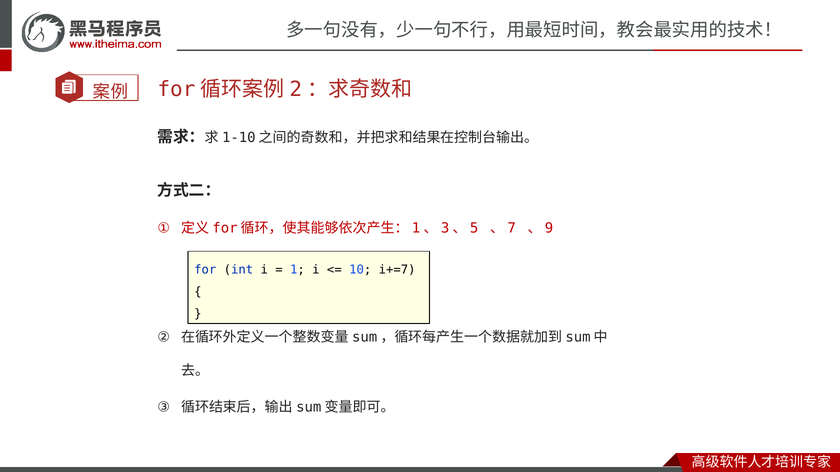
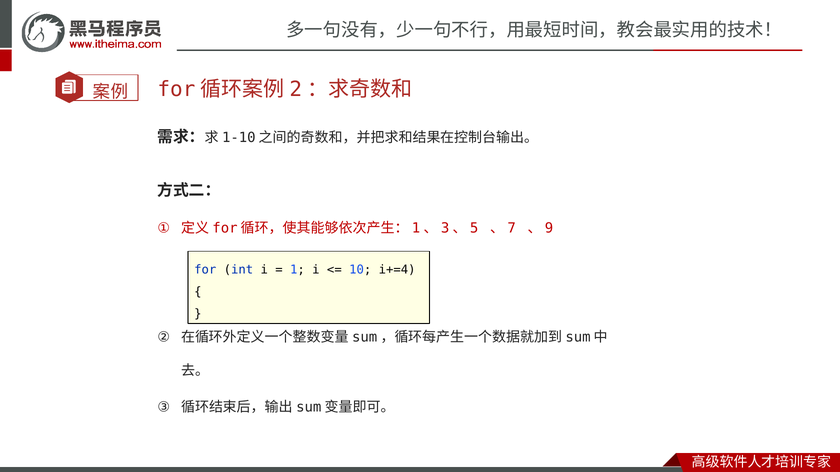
i+=7: i+=7 -> i+=4
